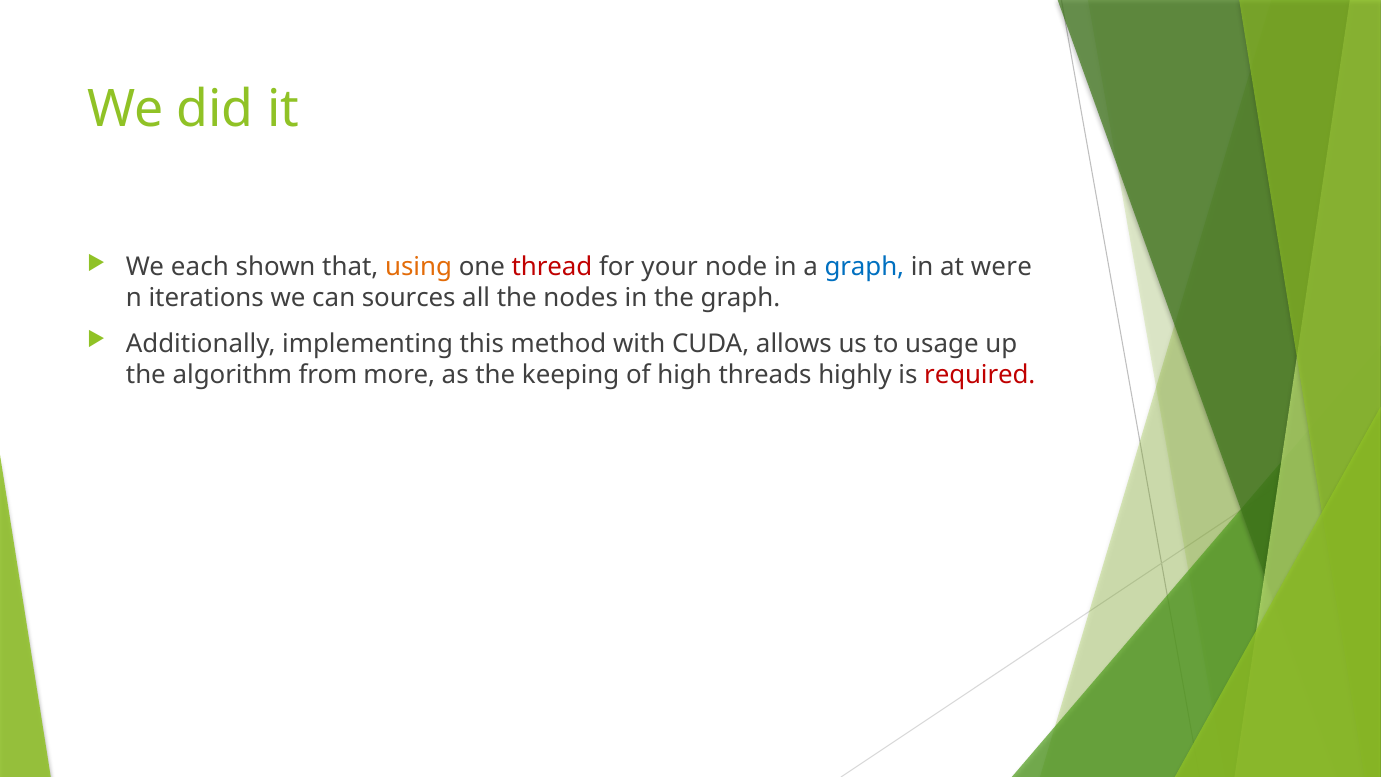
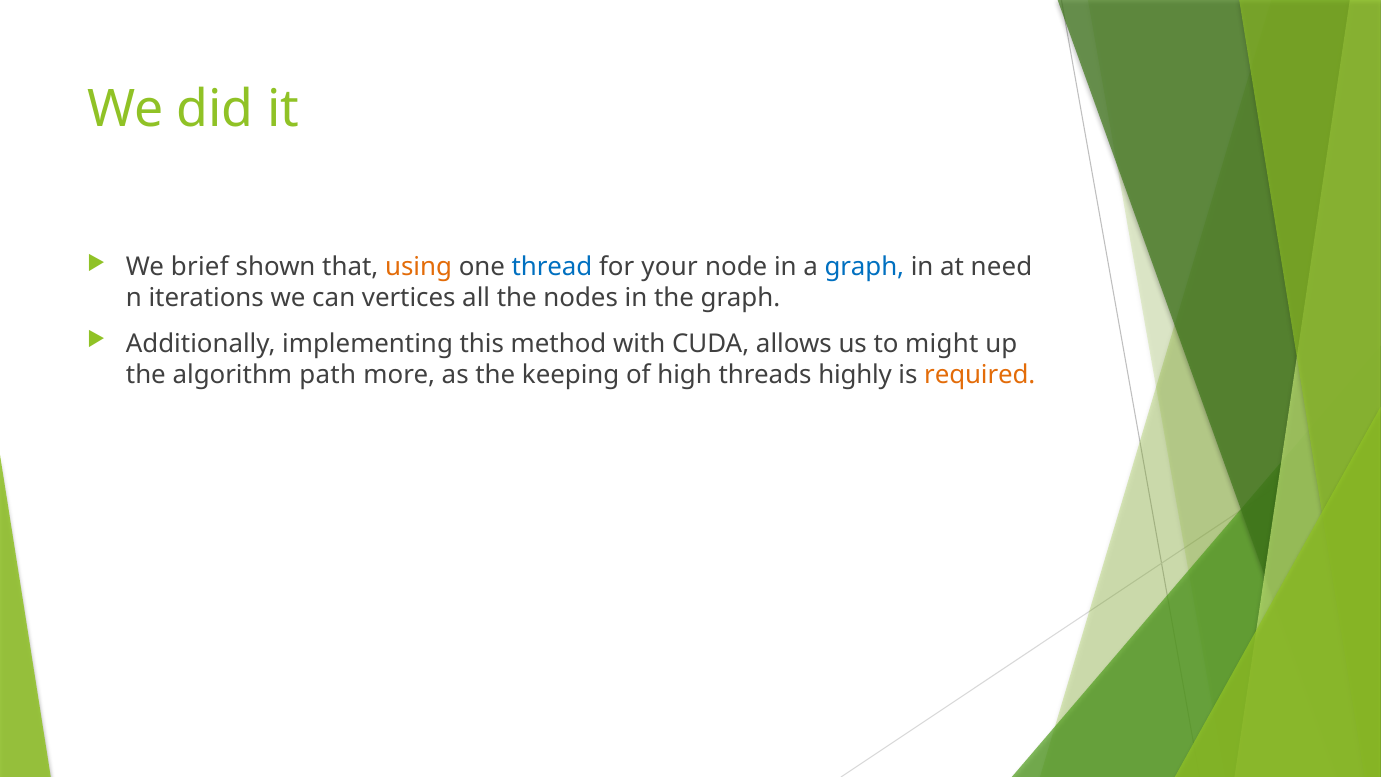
each: each -> brief
thread colour: red -> blue
were: were -> need
sources: sources -> vertices
usage: usage -> might
from: from -> path
required colour: red -> orange
